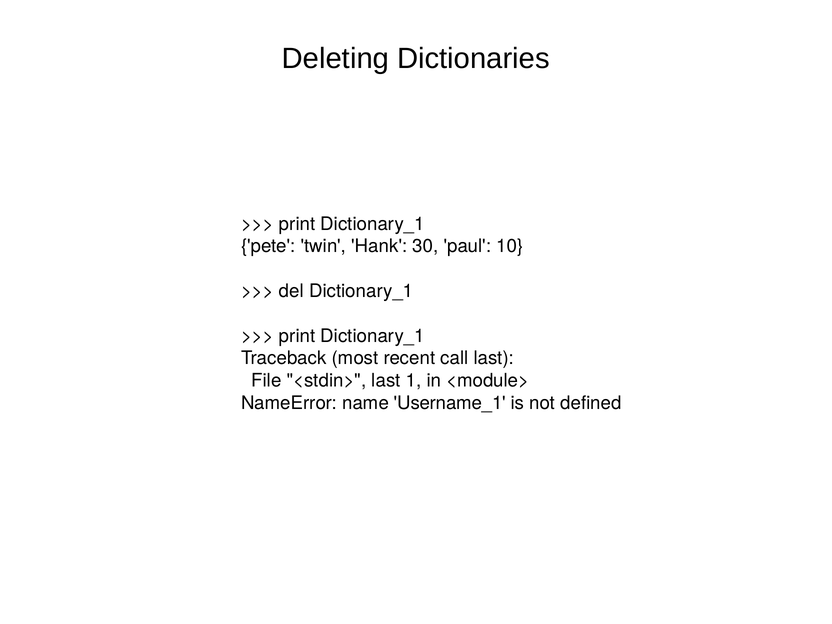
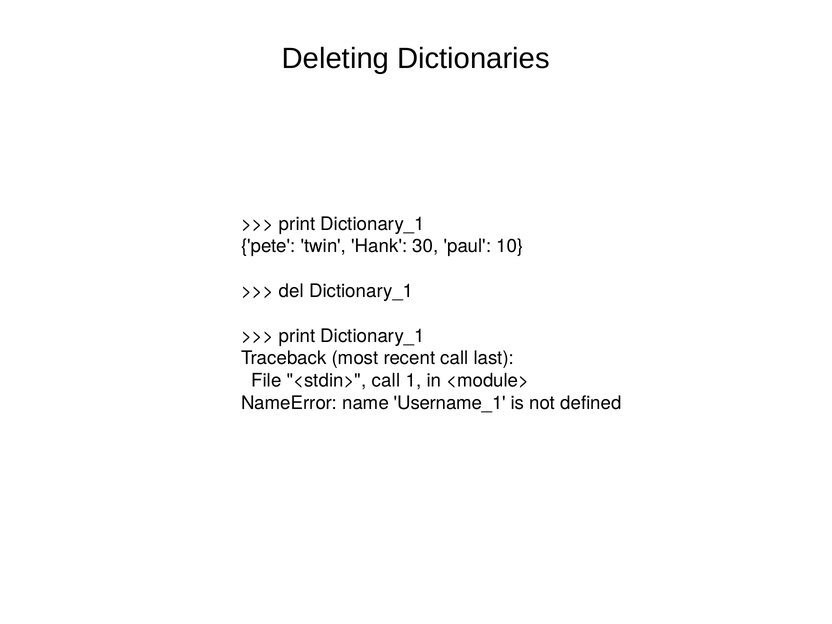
<stdin> last: last -> call
